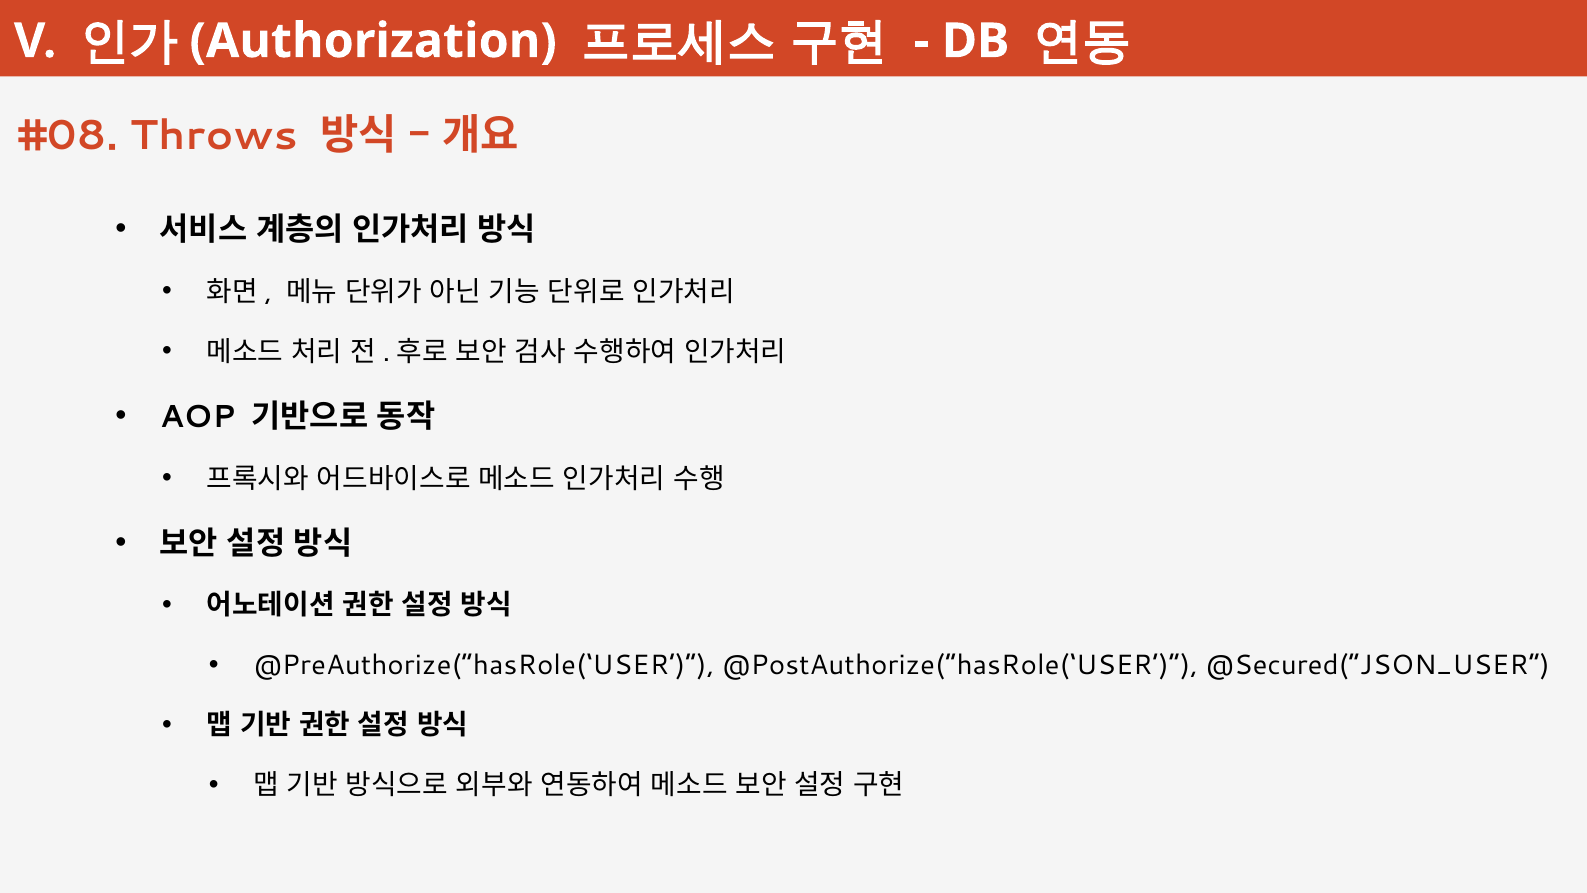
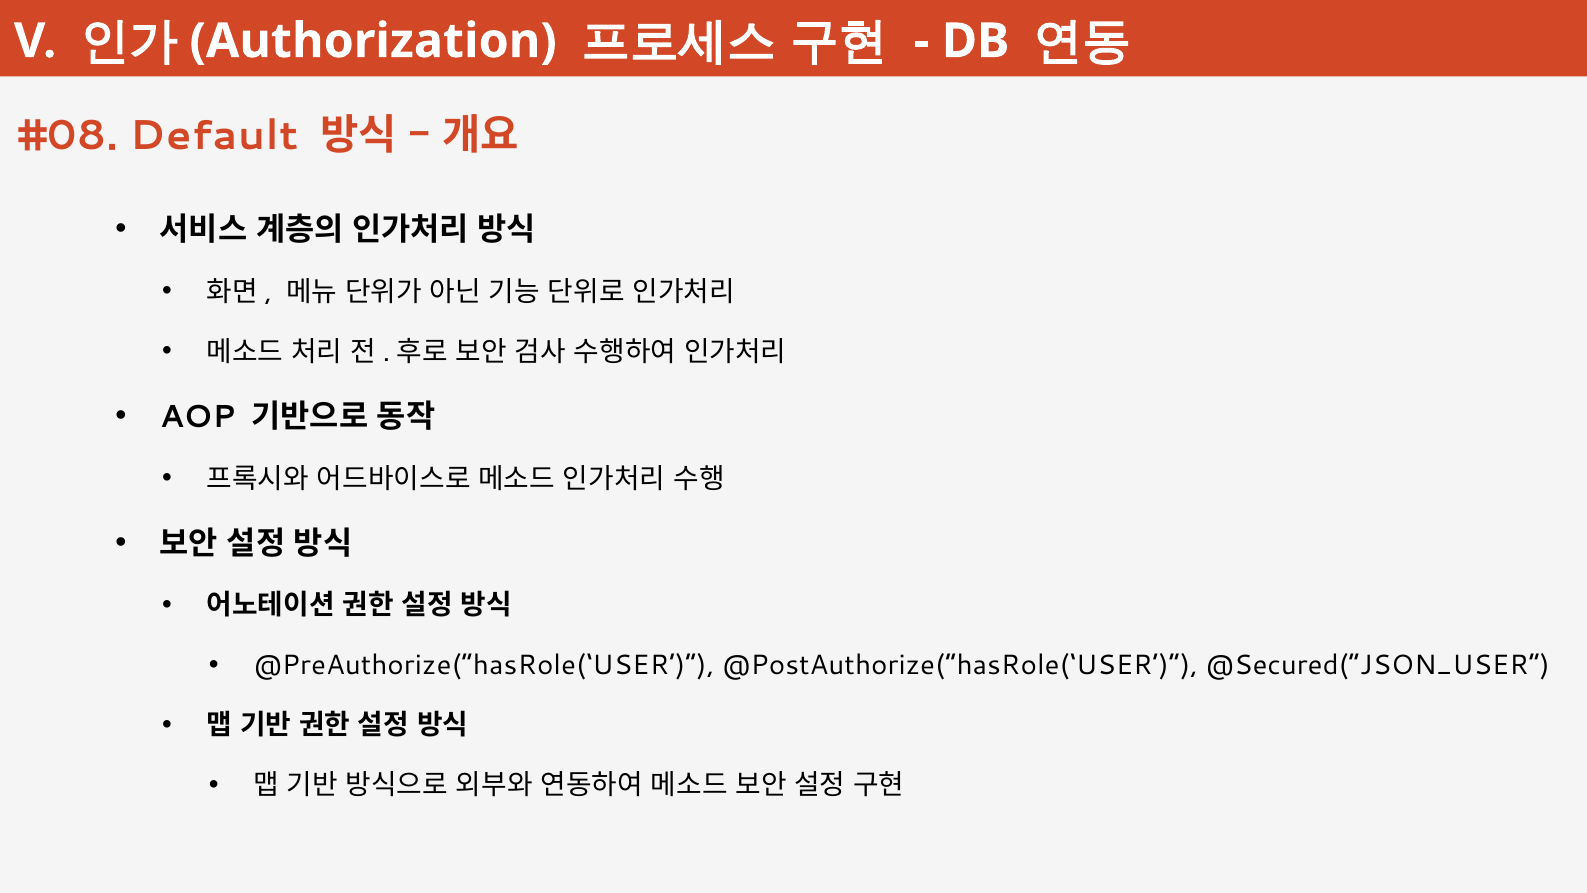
Throws: Throws -> Default
